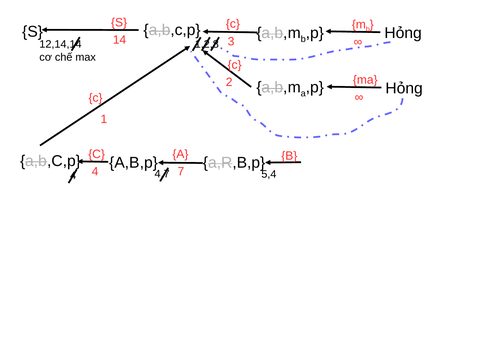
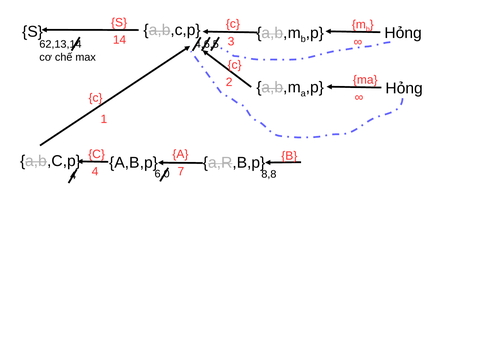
12,14,14: 12,14,14 -> 62,13,14
1,2,8: 1,2,8 -> 4,6,5
5,4: 5,4 -> 8,8
4,7: 4,7 -> 6,0
